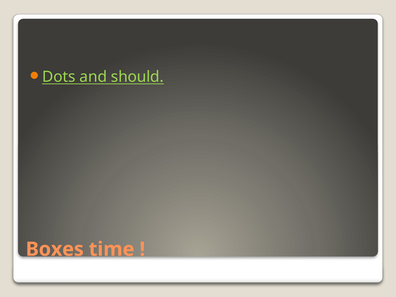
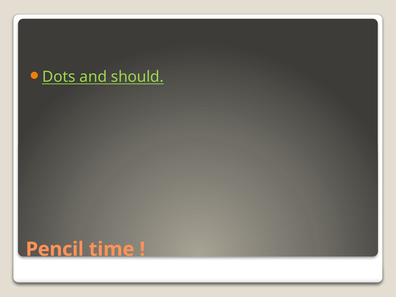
Boxes: Boxes -> Pencil
